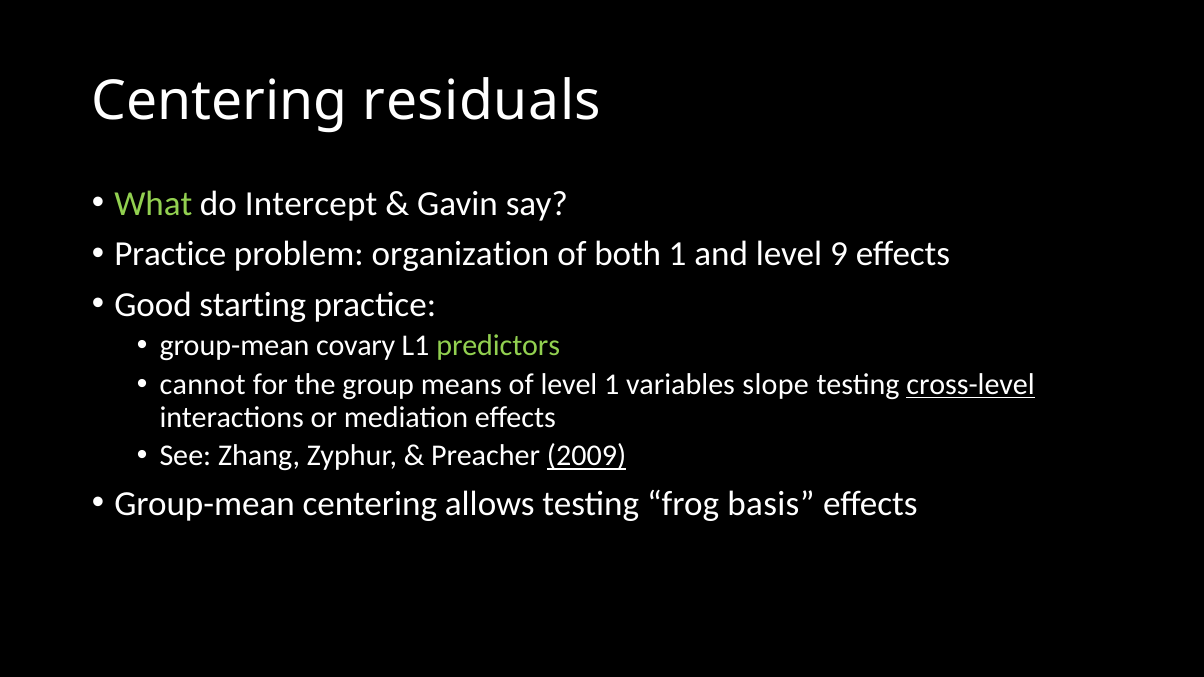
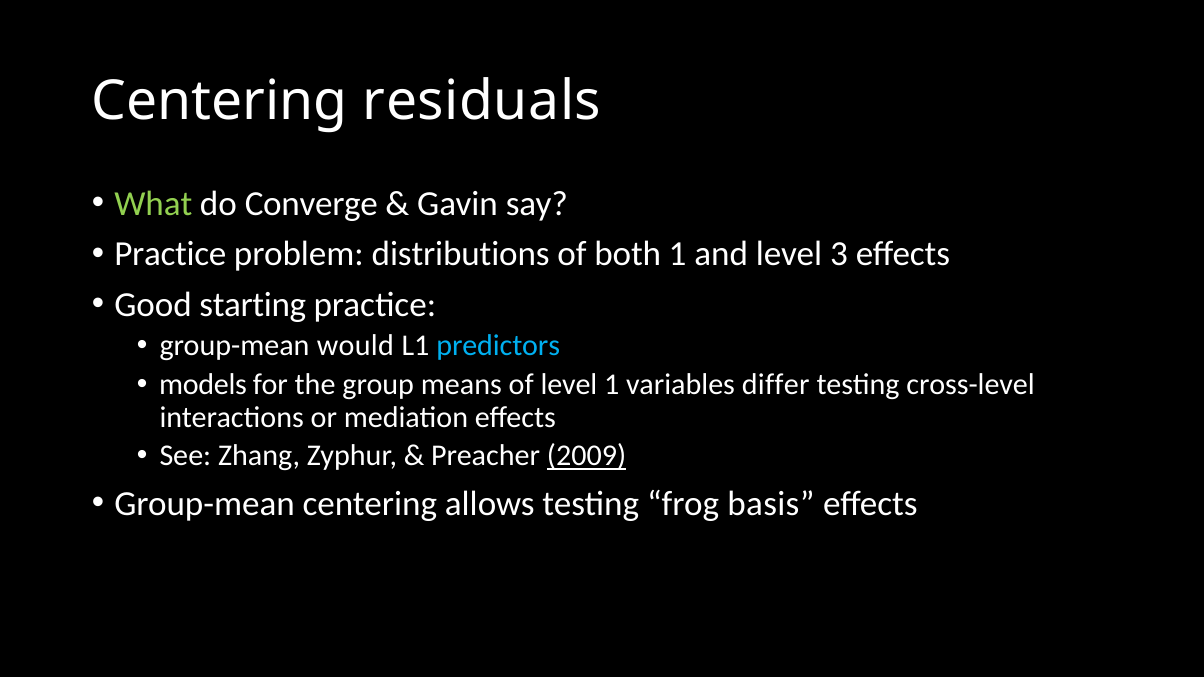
Intercept: Intercept -> Converge
organization: organization -> distributions
9: 9 -> 3
covary: covary -> would
predictors colour: light green -> light blue
cannot: cannot -> models
slope: slope -> differ
cross-level underline: present -> none
